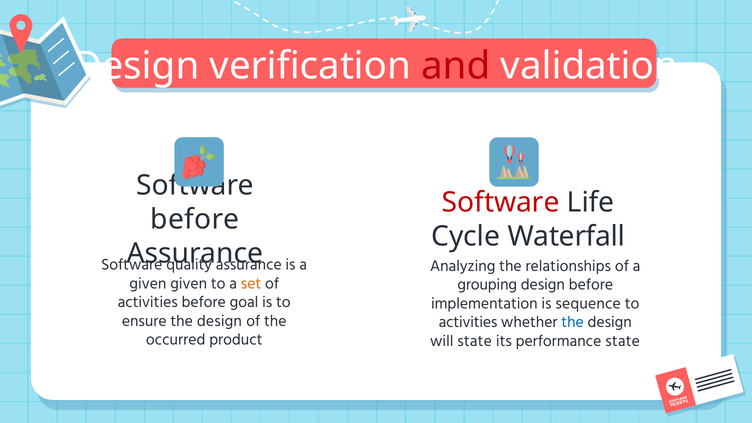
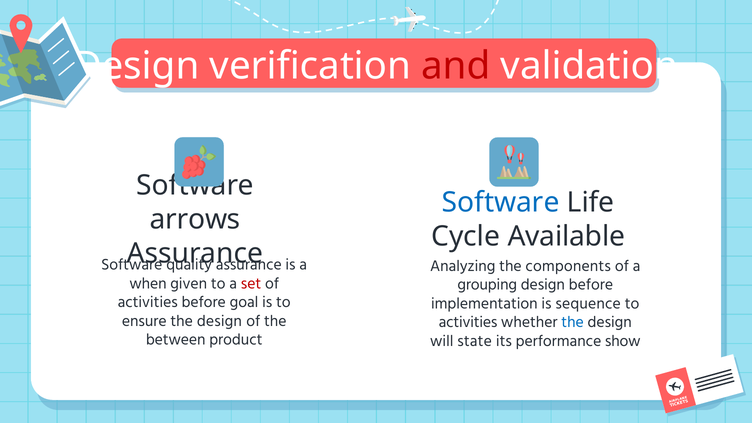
Software at (501, 203) colour: red -> blue
before at (195, 219): before -> arrows
Waterfall: Waterfall -> Available
relationships: relationships -> components
given at (148, 283): given -> when
set colour: orange -> red
occurred: occurred -> between
performance state: state -> show
